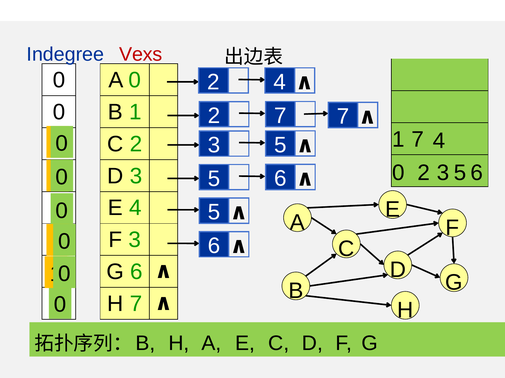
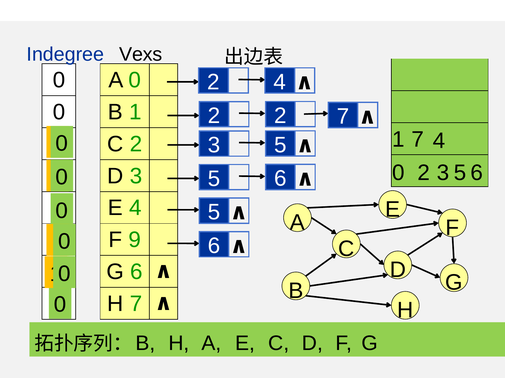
Vexs colour: red -> black
7 at (280, 116): 7 -> 2
F 3: 3 -> 9
